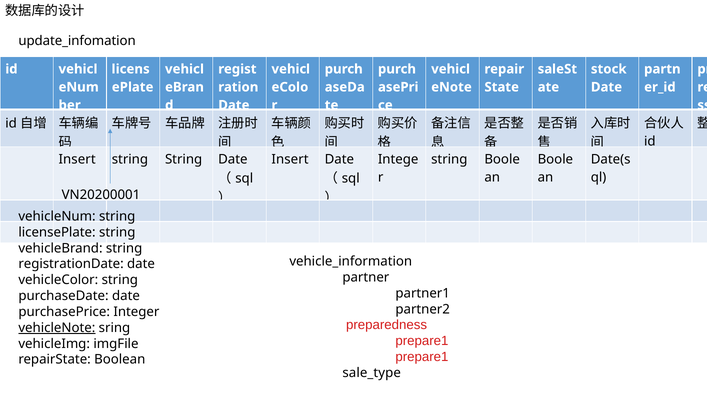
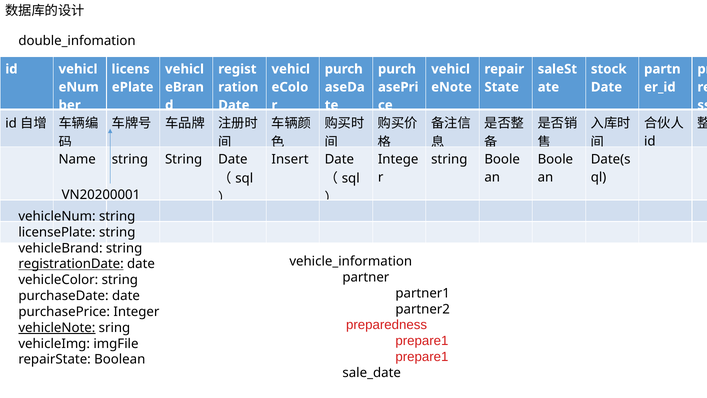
update_infomation: update_infomation -> double_infomation
Insert at (77, 159): Insert -> Name
registrationDate underline: none -> present
sale_type: sale_type -> sale_date
